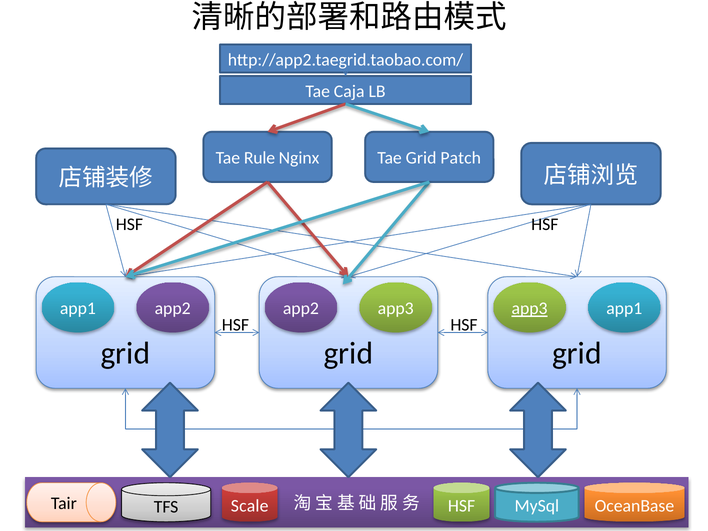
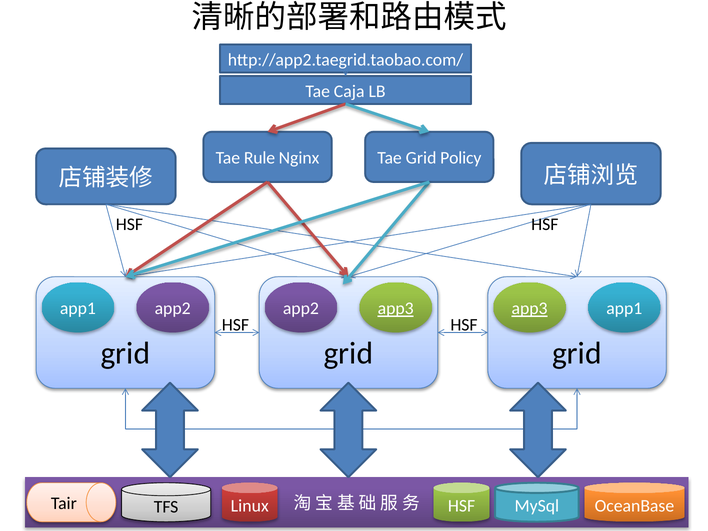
Patch: Patch -> Policy
app3 at (396, 309) underline: none -> present
Scale: Scale -> Linux
